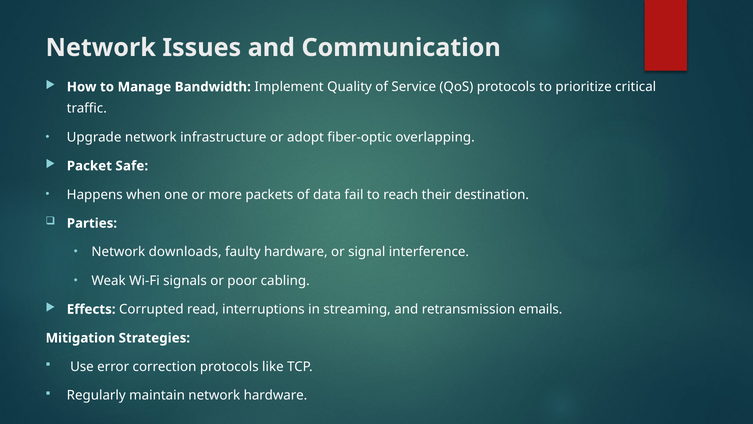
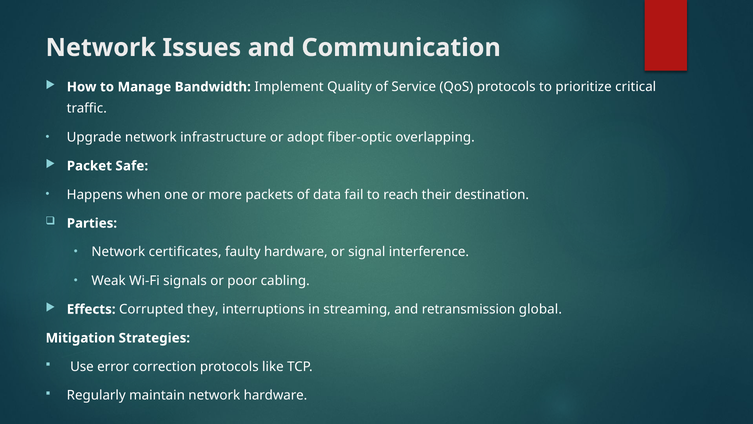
downloads: downloads -> certificates
read: read -> they
emails: emails -> global
